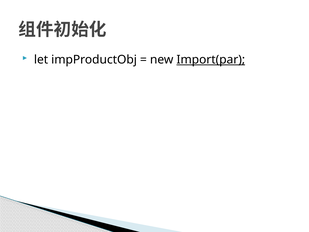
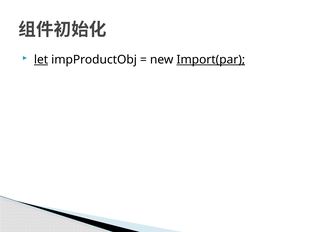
let underline: none -> present
